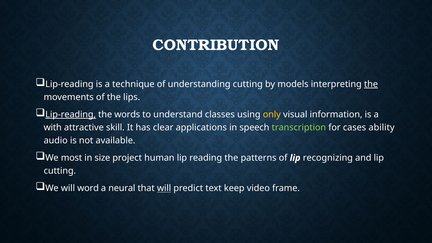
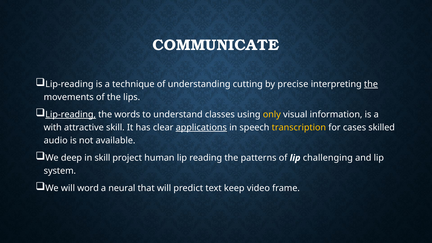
CONTRIBUTION: CONTRIBUTION -> COMMUNICATE
models: models -> precise
applications underline: none -> present
transcription colour: light green -> yellow
ability: ability -> skilled
most: most -> deep
in size: size -> skill
recognizing: recognizing -> challenging
cutting at (60, 171): cutting -> system
will at (164, 188) underline: present -> none
